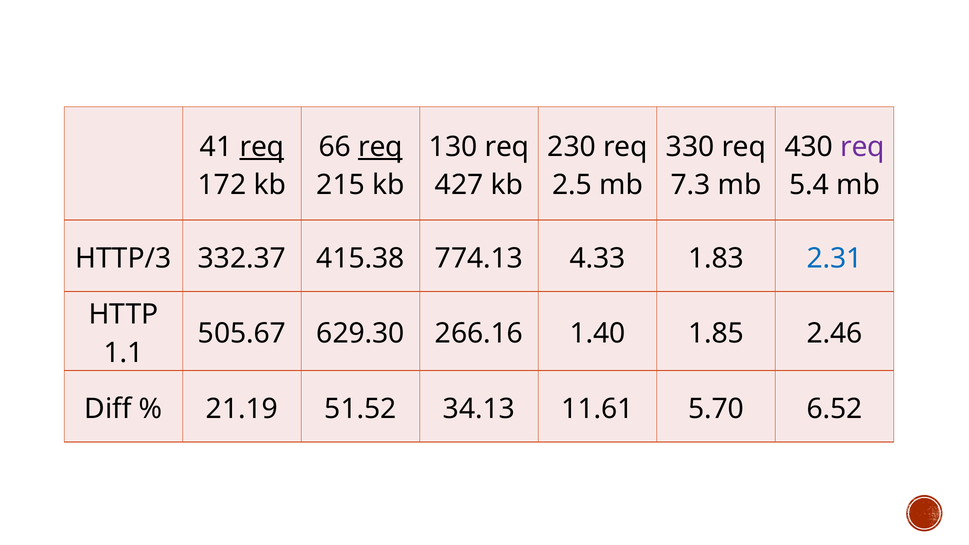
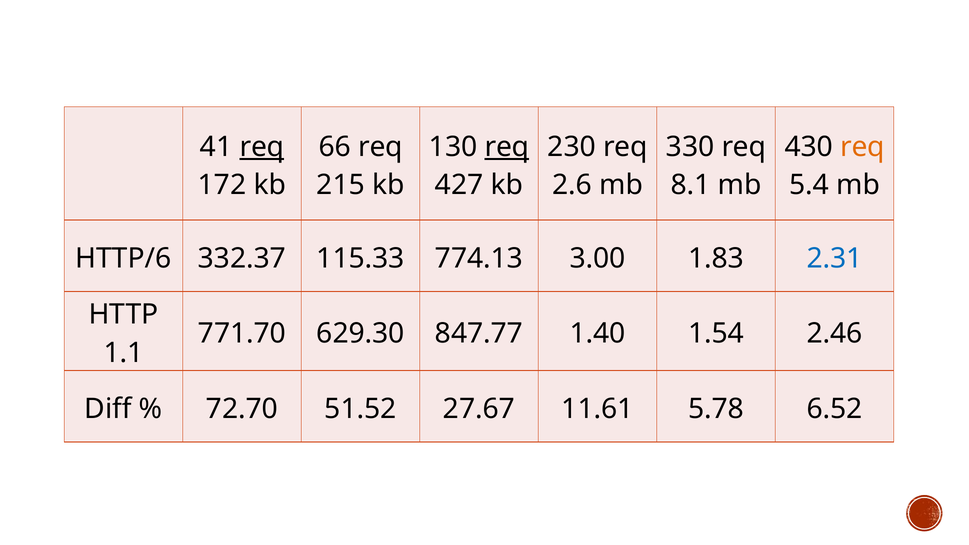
req at (380, 147) underline: present -> none
req at (507, 147) underline: none -> present
req at (862, 147) colour: purple -> orange
2.5: 2.5 -> 2.6
7.3: 7.3 -> 8.1
HTTP/3: HTTP/3 -> HTTP/6
415.38: 415.38 -> 115.33
4.33: 4.33 -> 3.00
505.67: 505.67 -> 771.70
266.16: 266.16 -> 847.77
1.85: 1.85 -> 1.54
21.19: 21.19 -> 72.70
34.13: 34.13 -> 27.67
5.70: 5.70 -> 5.78
